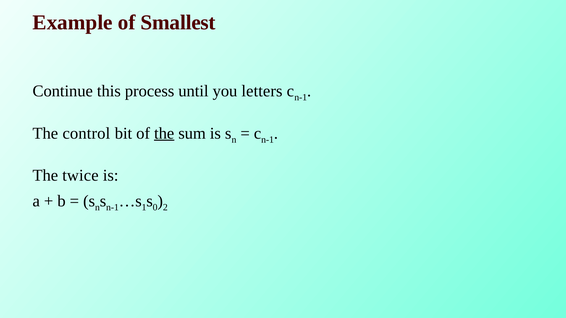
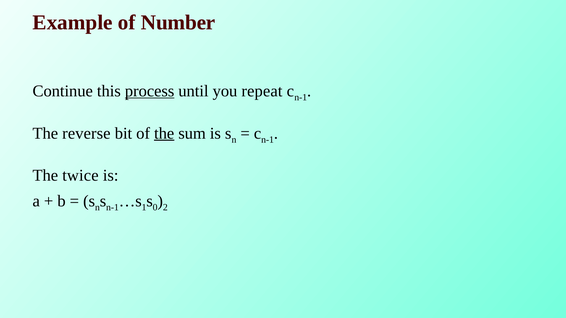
Smallest: Smallest -> Number
process underline: none -> present
letters: letters -> repeat
control: control -> reverse
